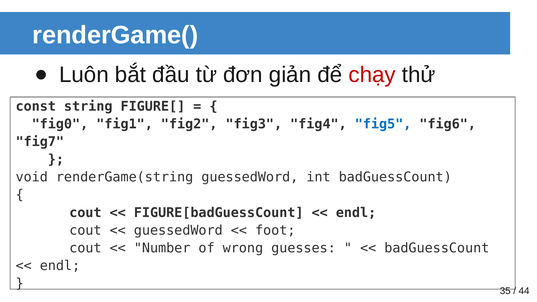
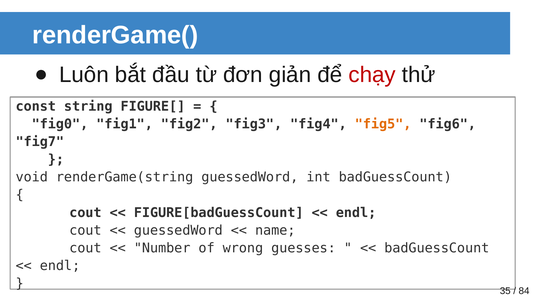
fig5 colour: blue -> orange
foot: foot -> name
44: 44 -> 84
